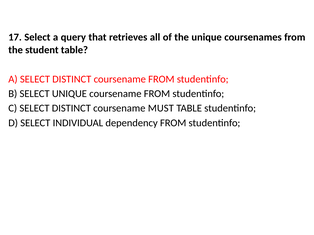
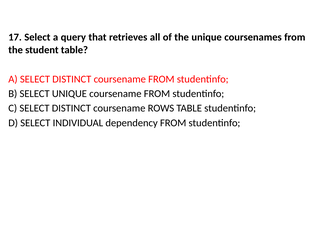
MUST: MUST -> ROWS
